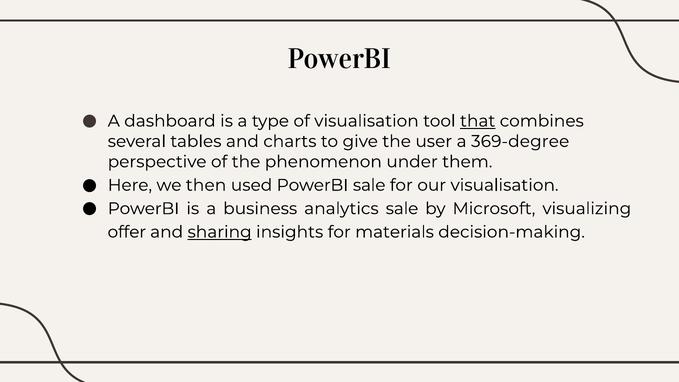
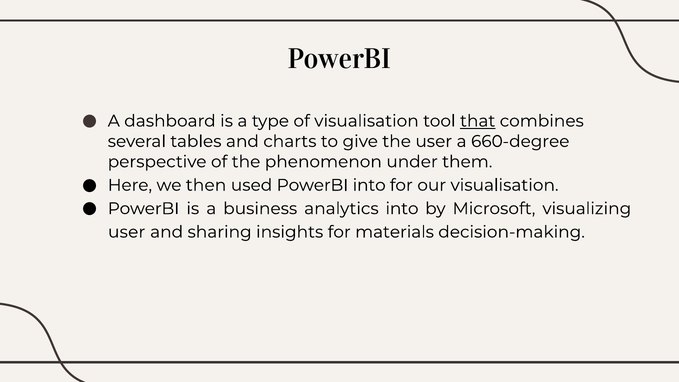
369-degree: 369-degree -> 660-degree
PowerBI sale: sale -> into
analytics sale: sale -> into
offer at (127, 232): offer -> user
sharing underline: present -> none
